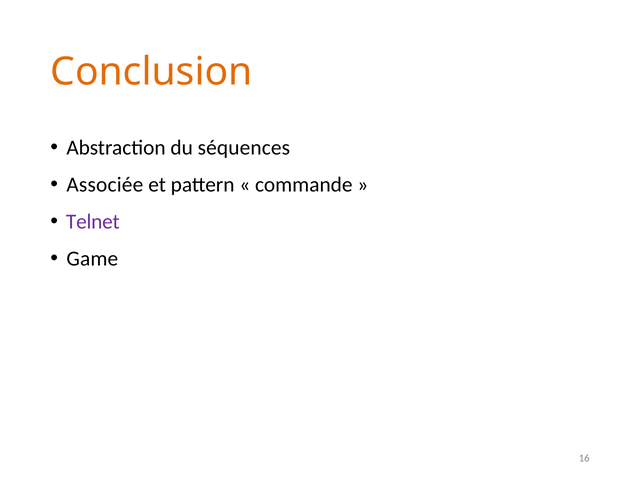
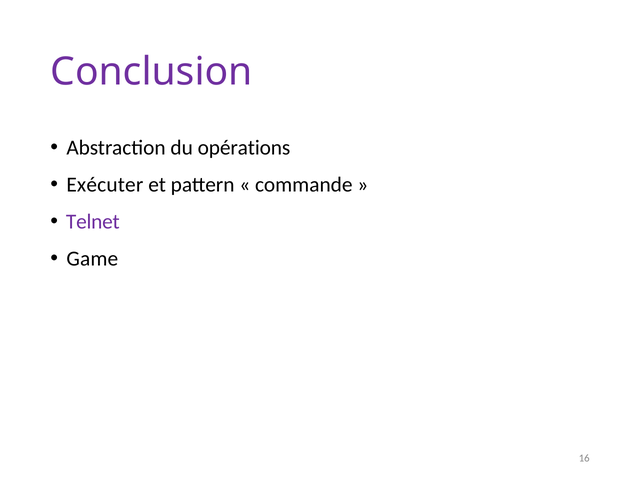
Conclusion colour: orange -> purple
séquences: séquences -> opérations
Associée: Associée -> Exécuter
